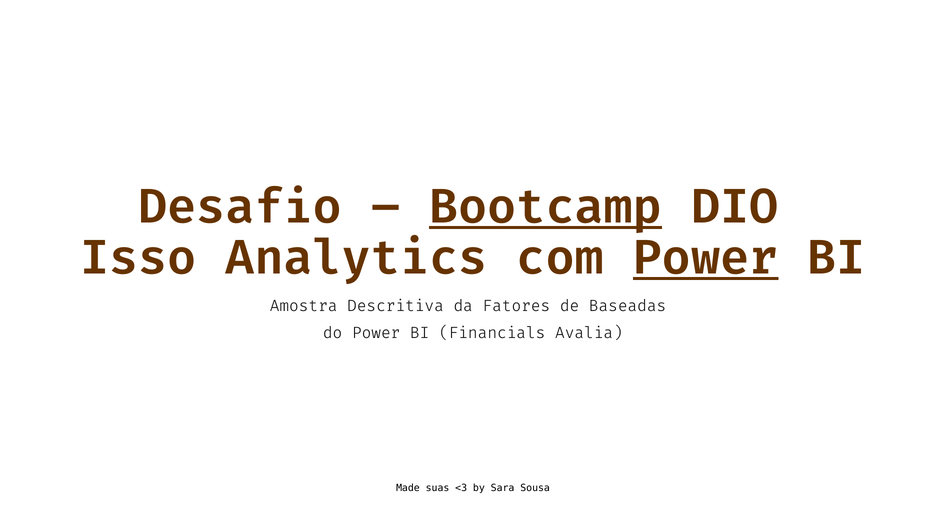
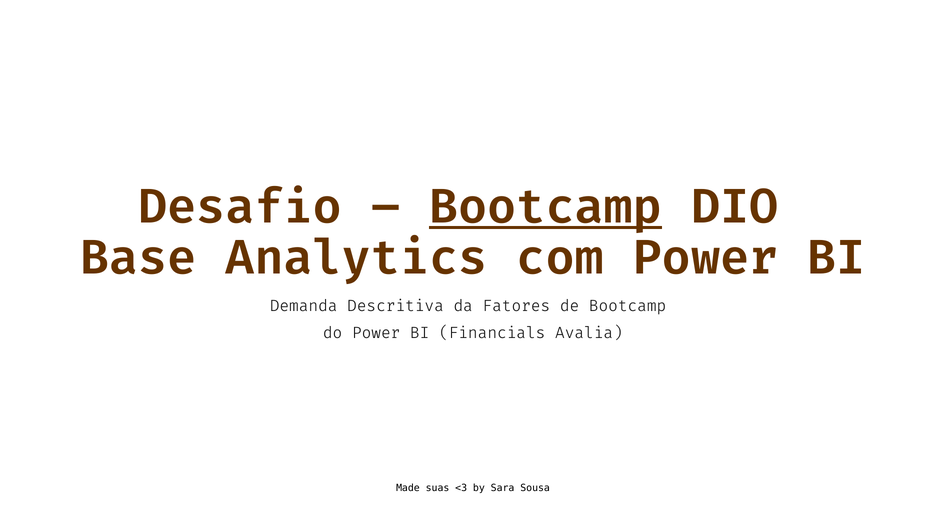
Isso: Isso -> Base
Power at (706, 258) underline: present -> none
Amostra: Amostra -> Demanda
de Baseadas: Baseadas -> Bootcamp
